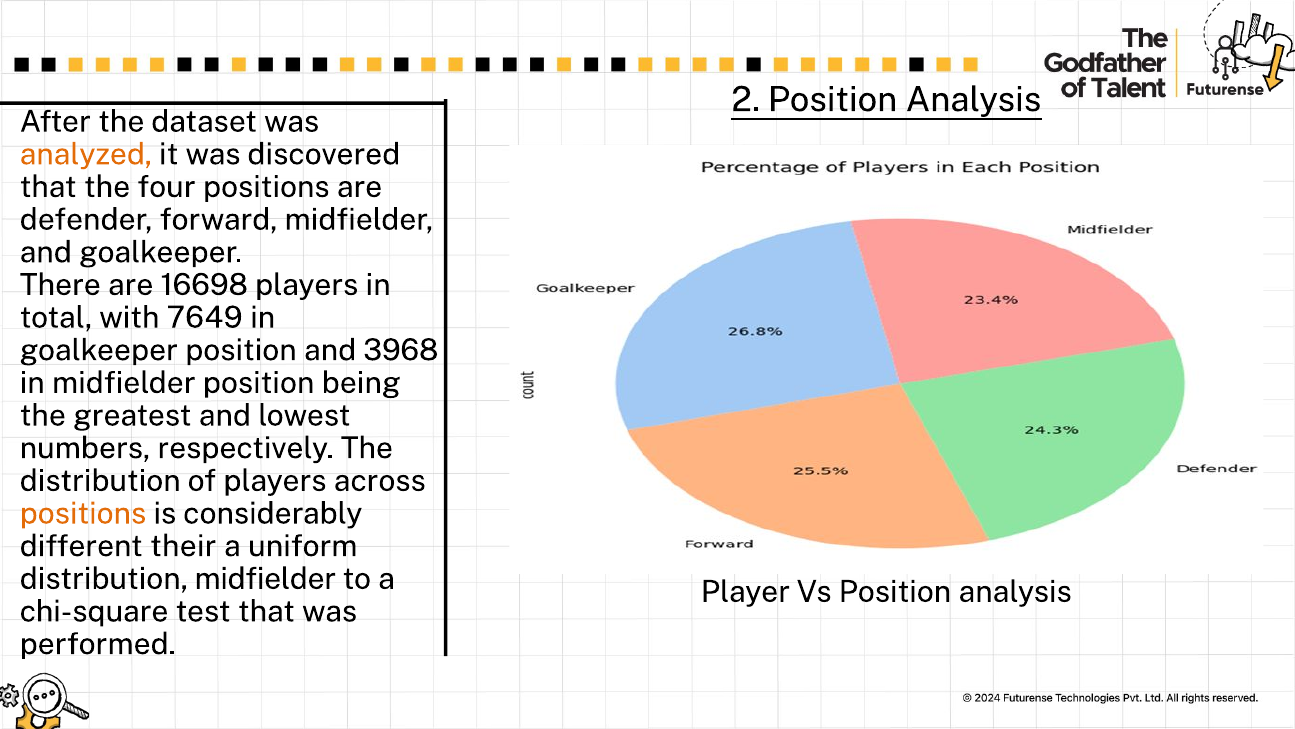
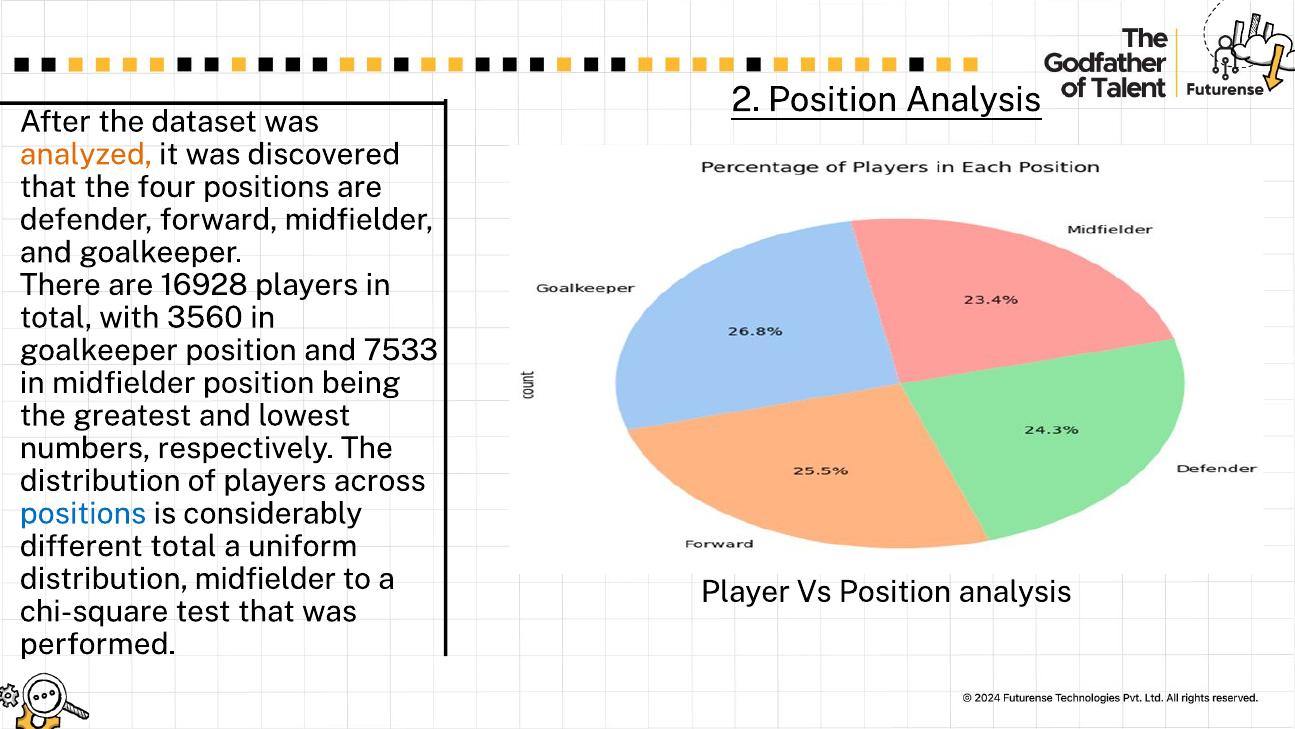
16698: 16698 -> 16928
7649: 7649 -> 3560
3968: 3968 -> 7533
positions at (83, 513) colour: orange -> blue
different their: their -> total
